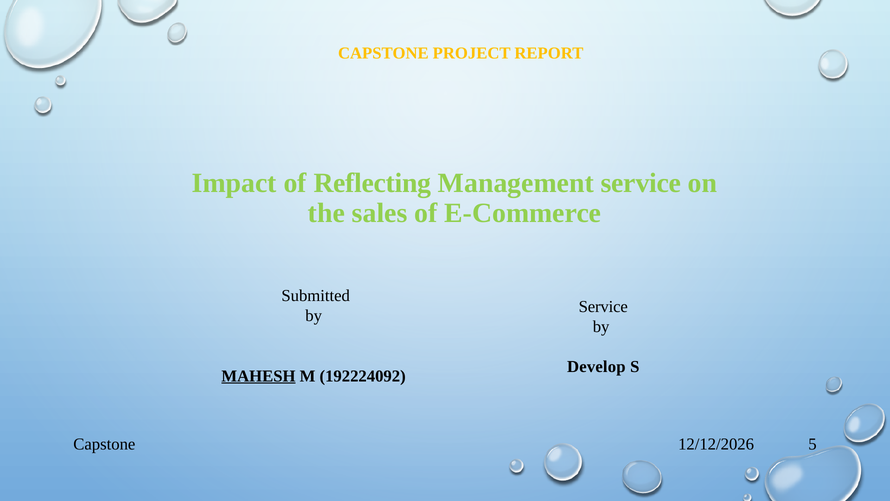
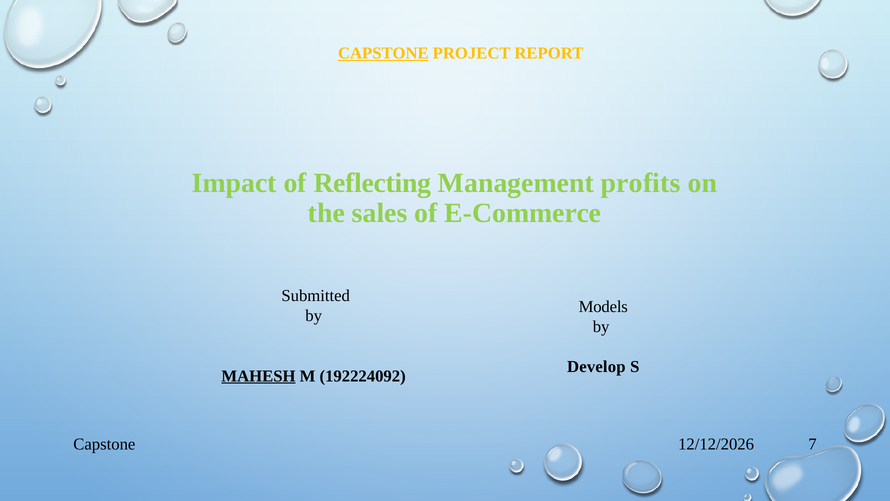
CAPSTONE at (383, 53) underline: none -> present
Management service: service -> profits
Service at (603, 306): Service -> Models
5: 5 -> 7
